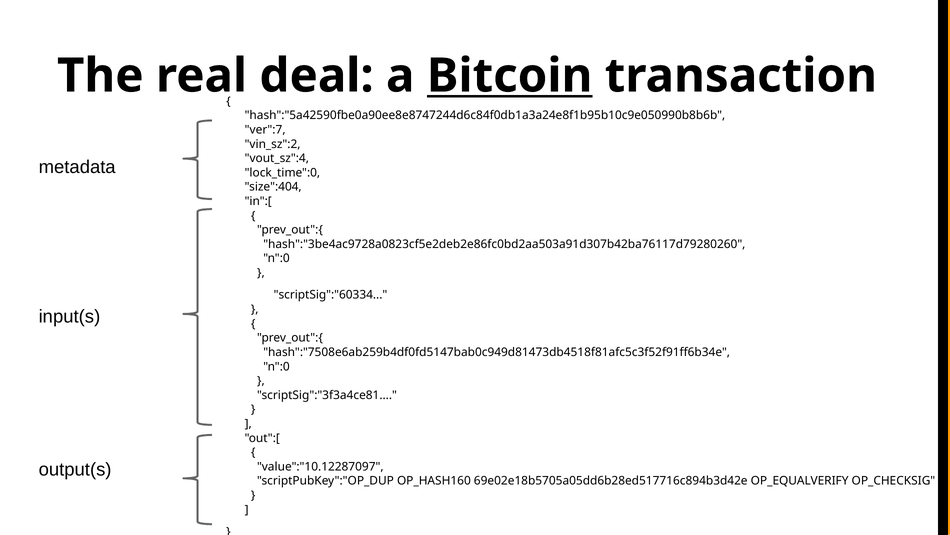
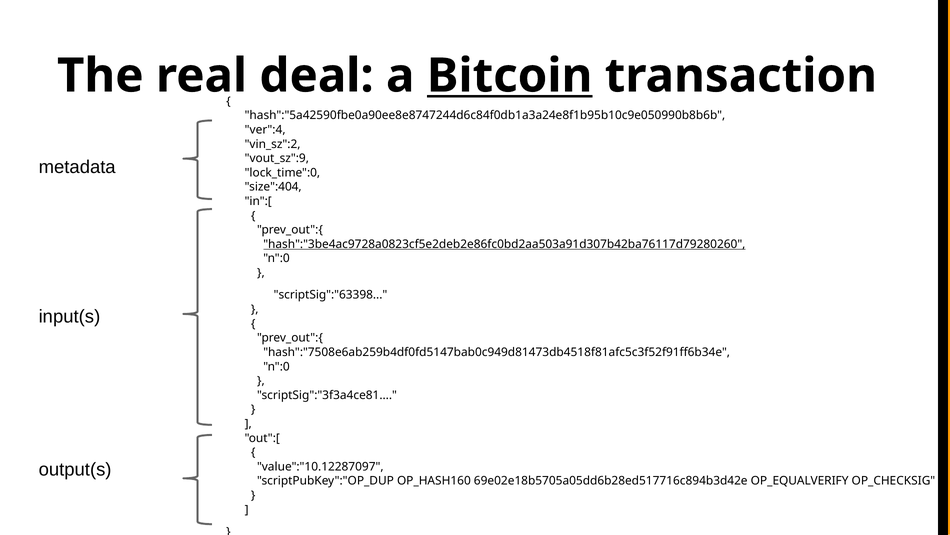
ver":7: ver":7 -> ver":4
vout_sz":4: vout_sz":4 -> vout_sz":9
hash":"3be4ac9728a0823cf5e2deb2e86fc0bd2aa503a91d307b42ba76117d79280260 underline: none -> present
scriptSig":"60334: scriptSig":"60334 -> scriptSig":"63398
